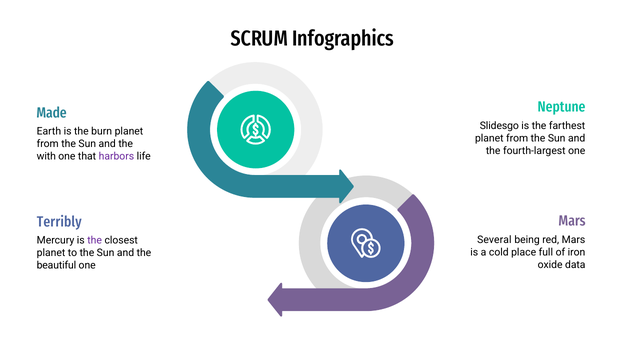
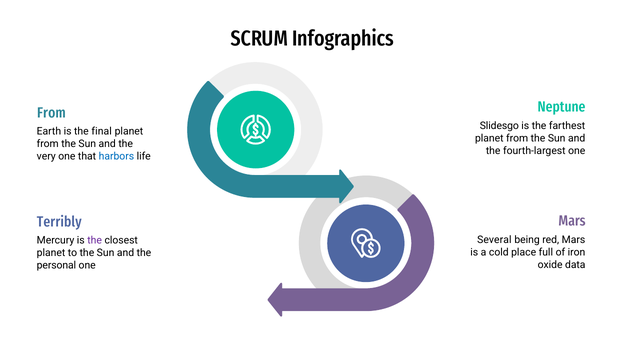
Made at (52, 113): Made -> From
burn: burn -> final
with: with -> very
harbors colour: purple -> blue
beautiful: beautiful -> personal
